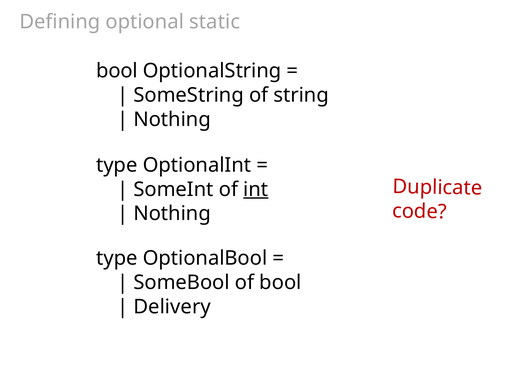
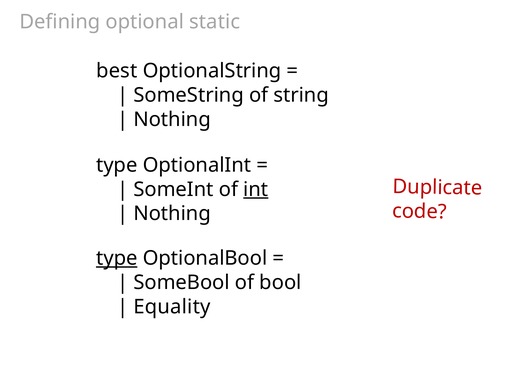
bool at (117, 71): bool -> best
type at (117, 258) underline: none -> present
Delivery: Delivery -> Equality
